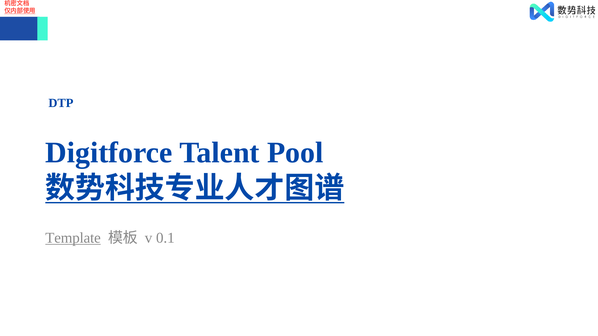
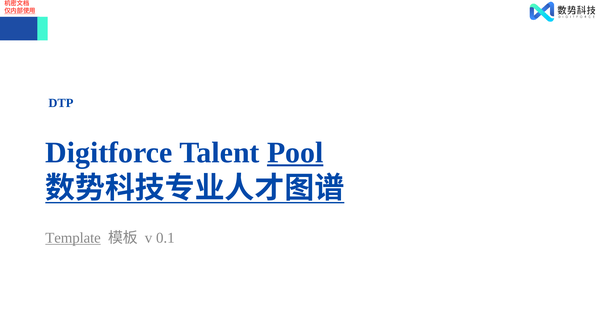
Pool underline: none -> present
